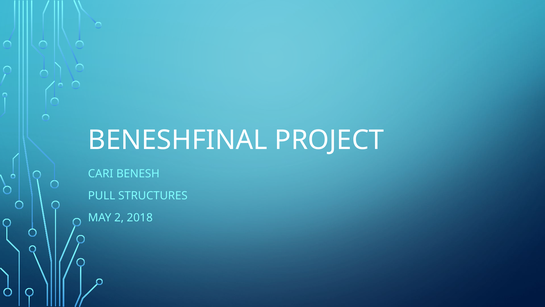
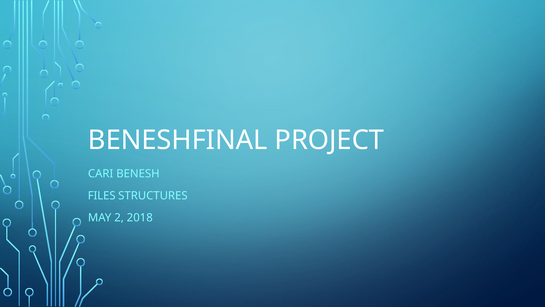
PULL: PULL -> FILES
